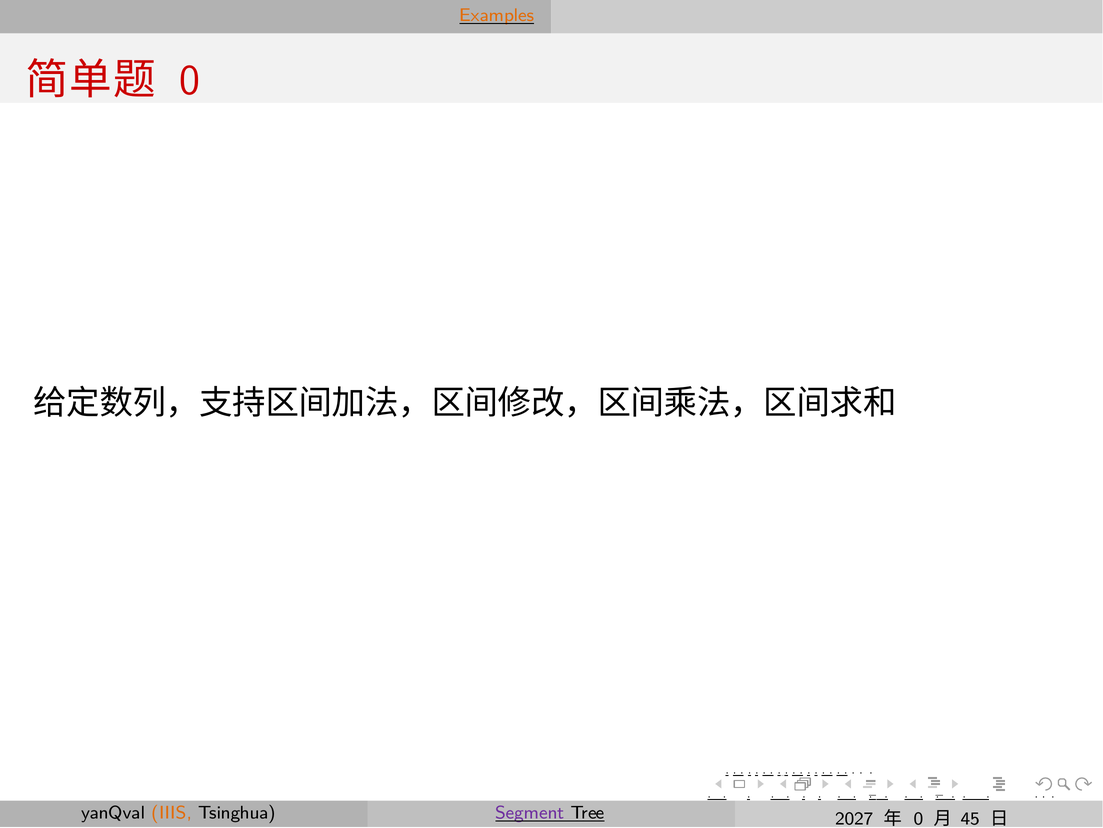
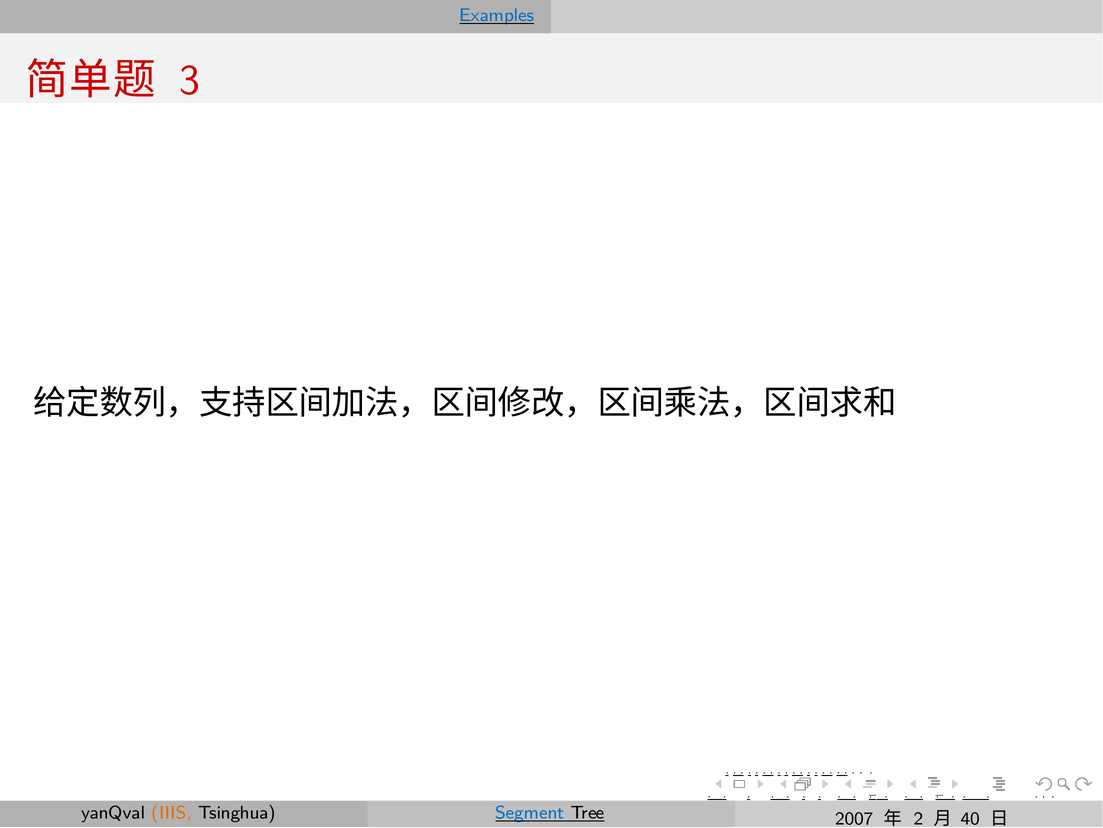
Examples colour: orange -> blue
0 at (190, 80): 0 -> 3
Segment colour: purple -> blue
2027: 2027 -> 2007
0 at (919, 819): 0 -> 2
45: 45 -> 40
